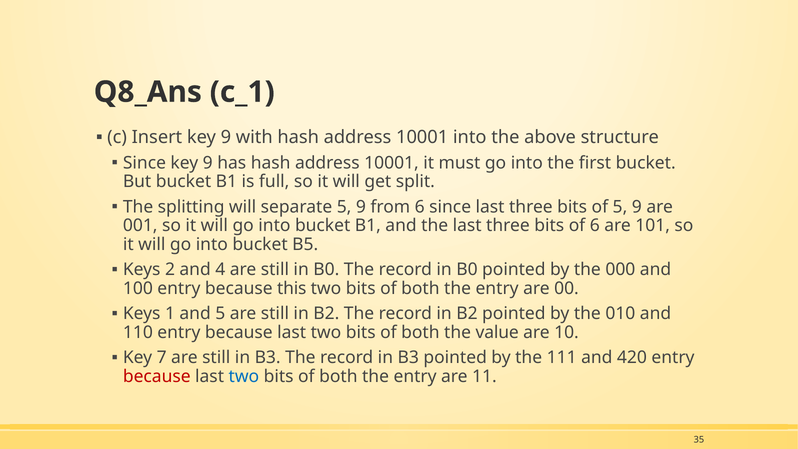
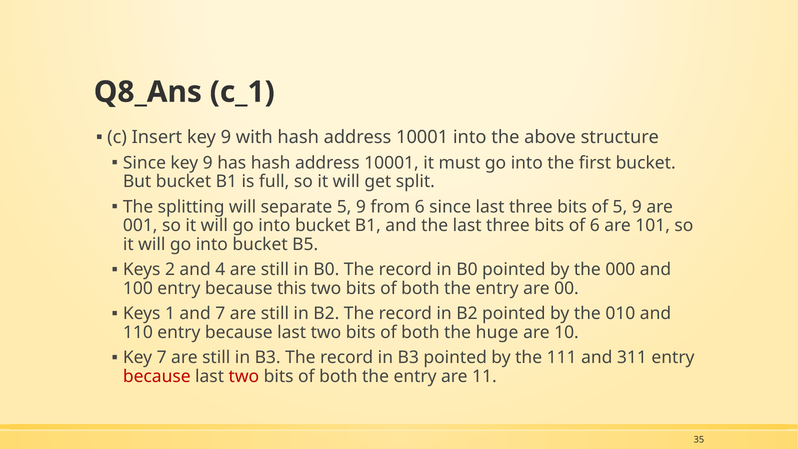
and 5: 5 -> 7
value: value -> huge
420: 420 -> 311
two at (244, 376) colour: blue -> red
